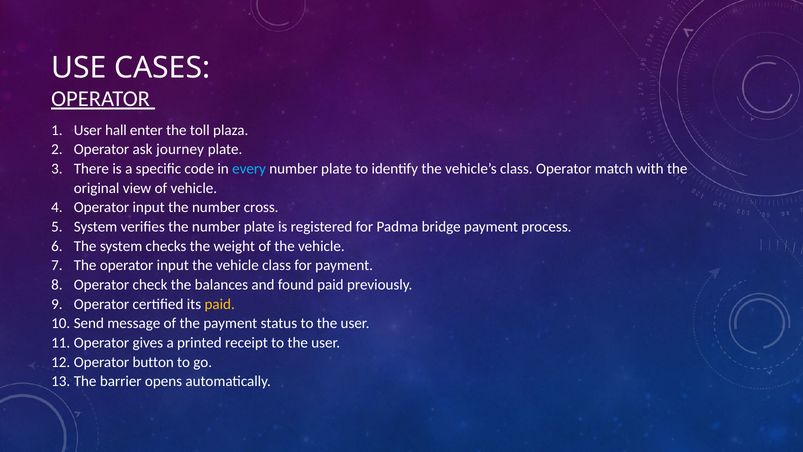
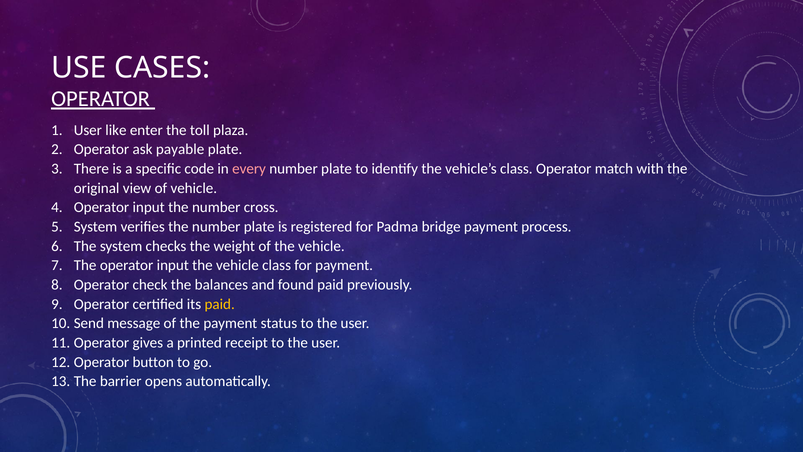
hall: hall -> like
journey: journey -> payable
every colour: light blue -> pink
